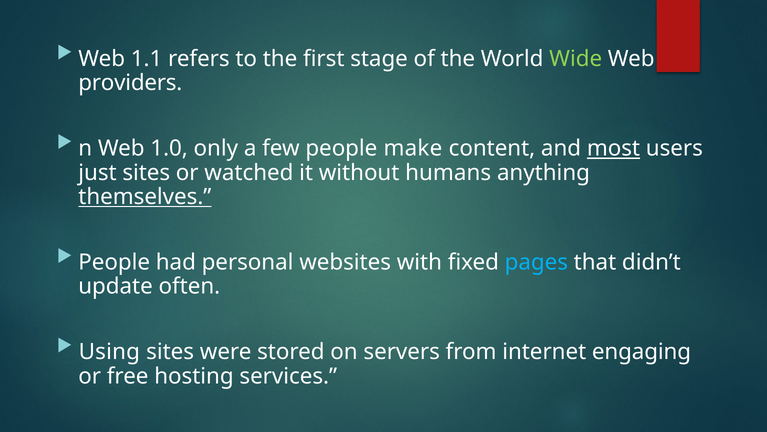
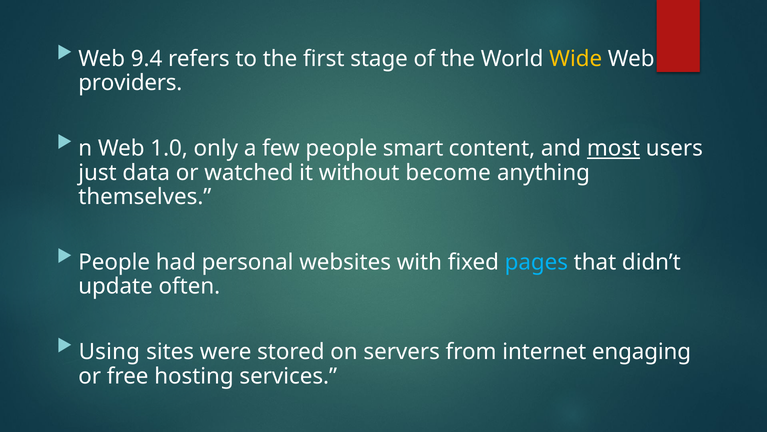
1.1: 1.1 -> 9.4
Wide colour: light green -> yellow
make: make -> smart
just sites: sites -> data
humans: humans -> become
themselves underline: present -> none
